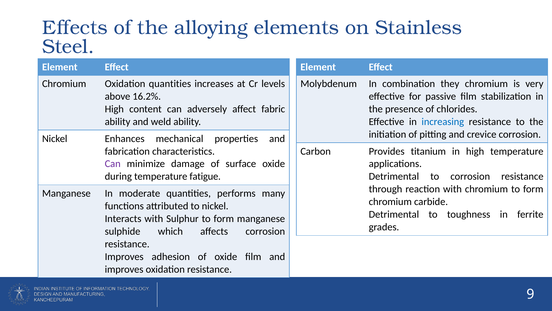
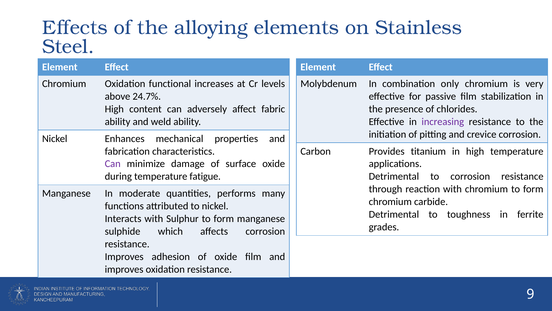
Oxidation quantities: quantities -> functional
they: they -> only
16.2%: 16.2% -> 24.7%
increasing colour: blue -> purple
